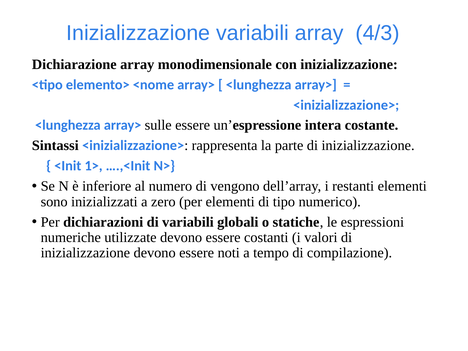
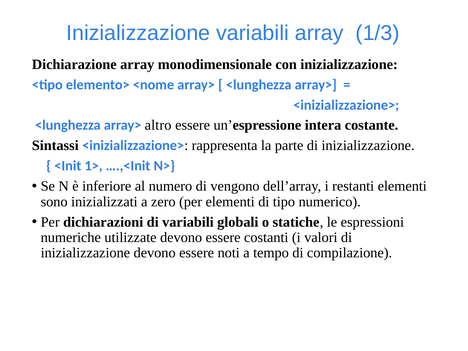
4/3: 4/3 -> 1/3
sulle: sulle -> altro
